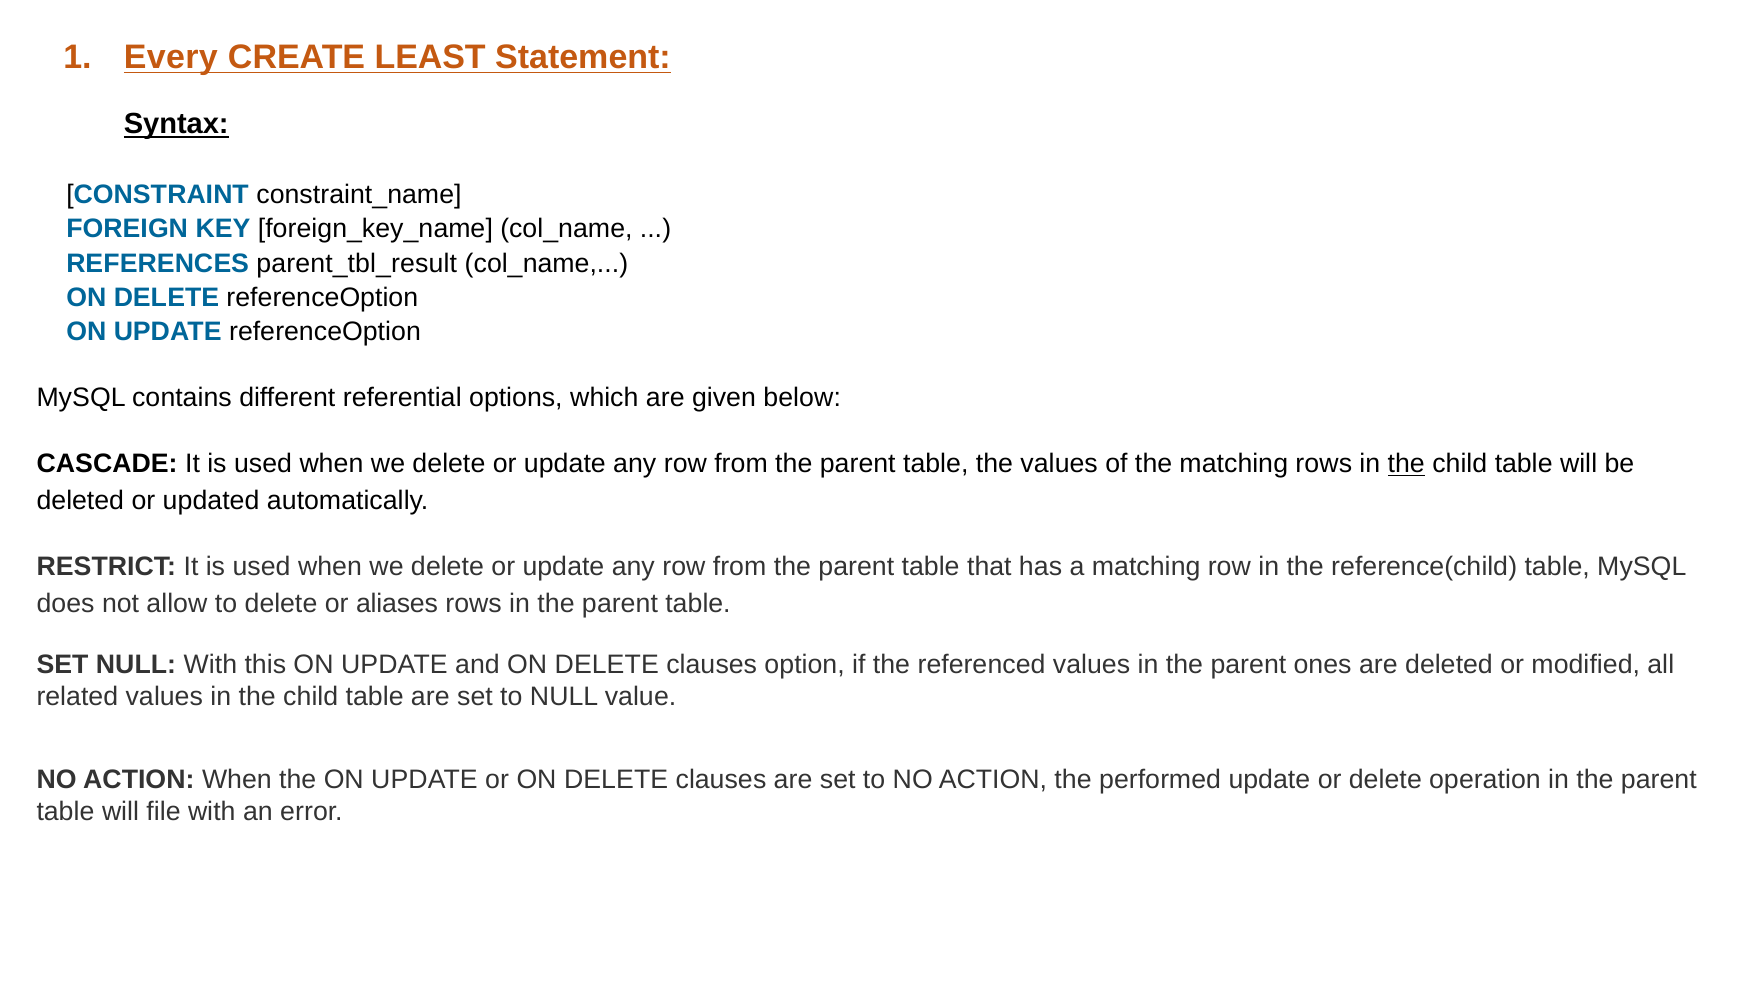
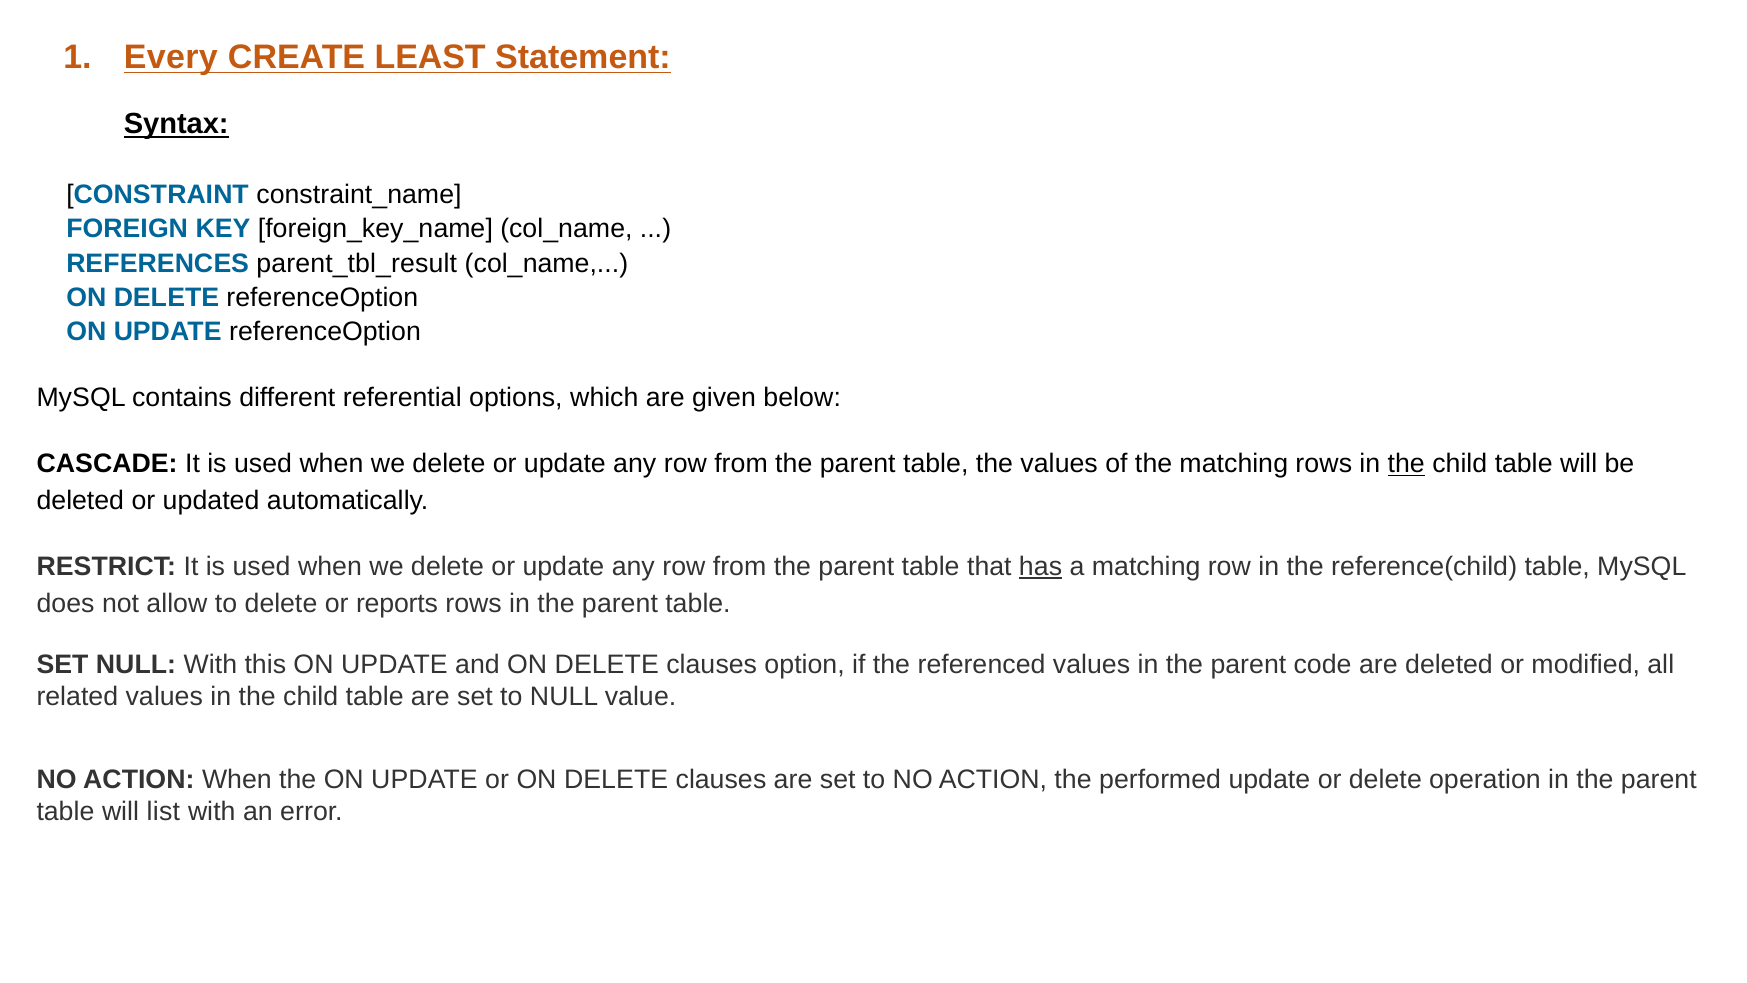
has underline: none -> present
aliases: aliases -> reports
ones: ones -> code
file: file -> list
